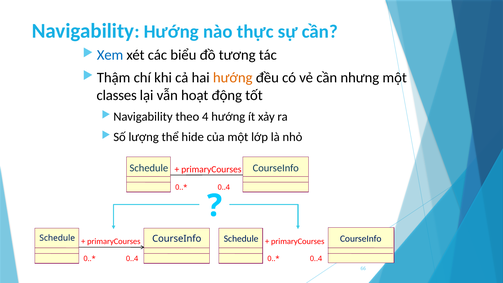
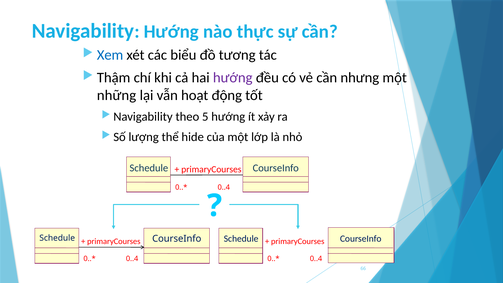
hướng at (233, 78) colour: orange -> purple
classes: classes -> những
4: 4 -> 5
